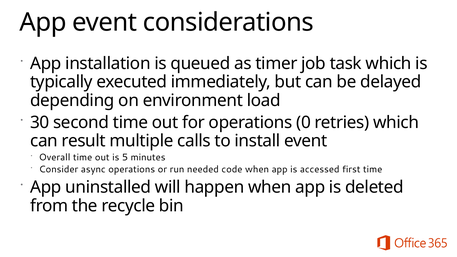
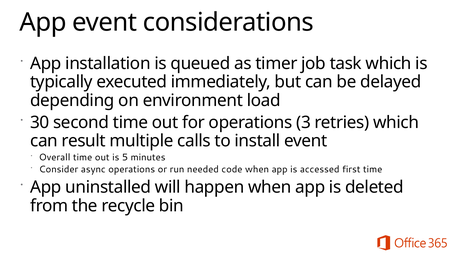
0: 0 -> 3
